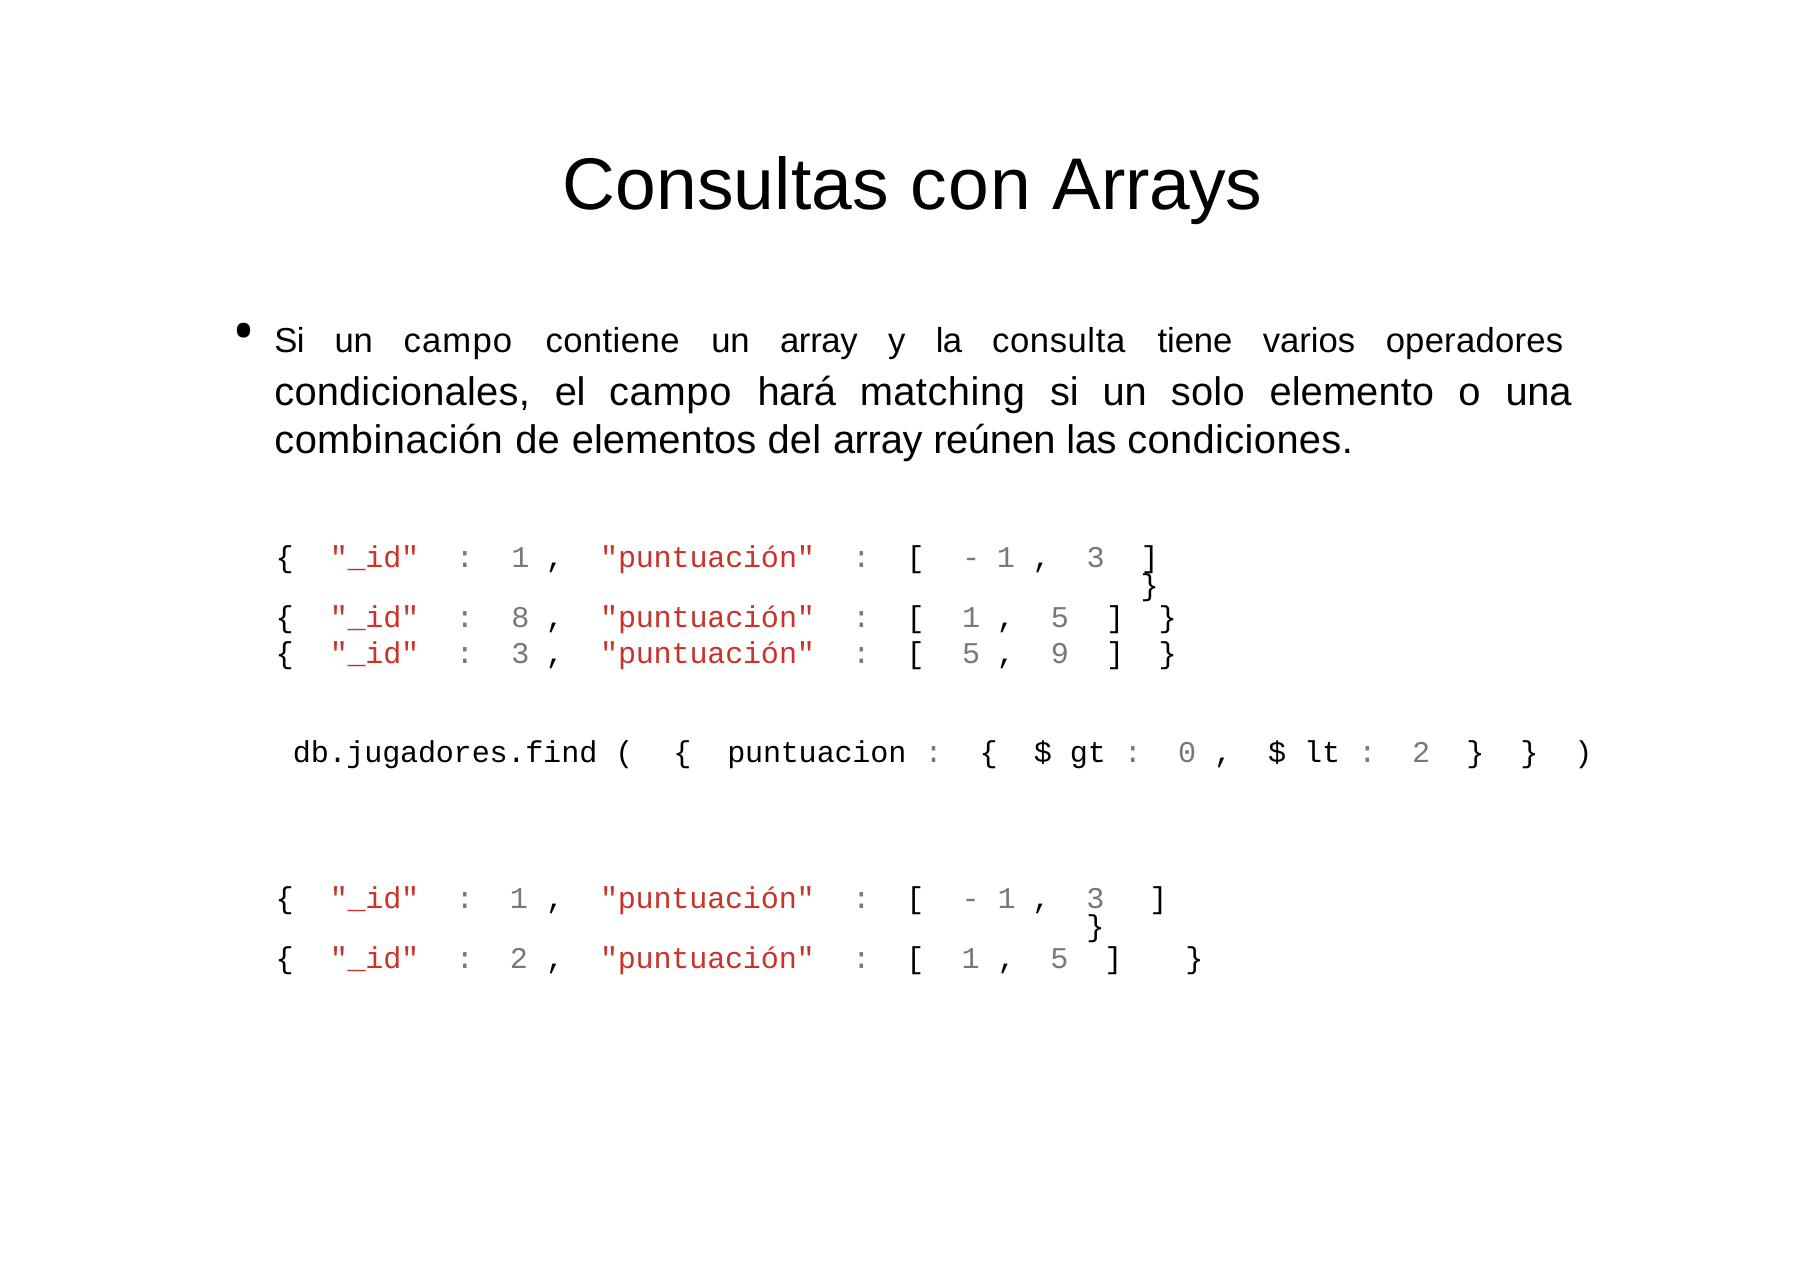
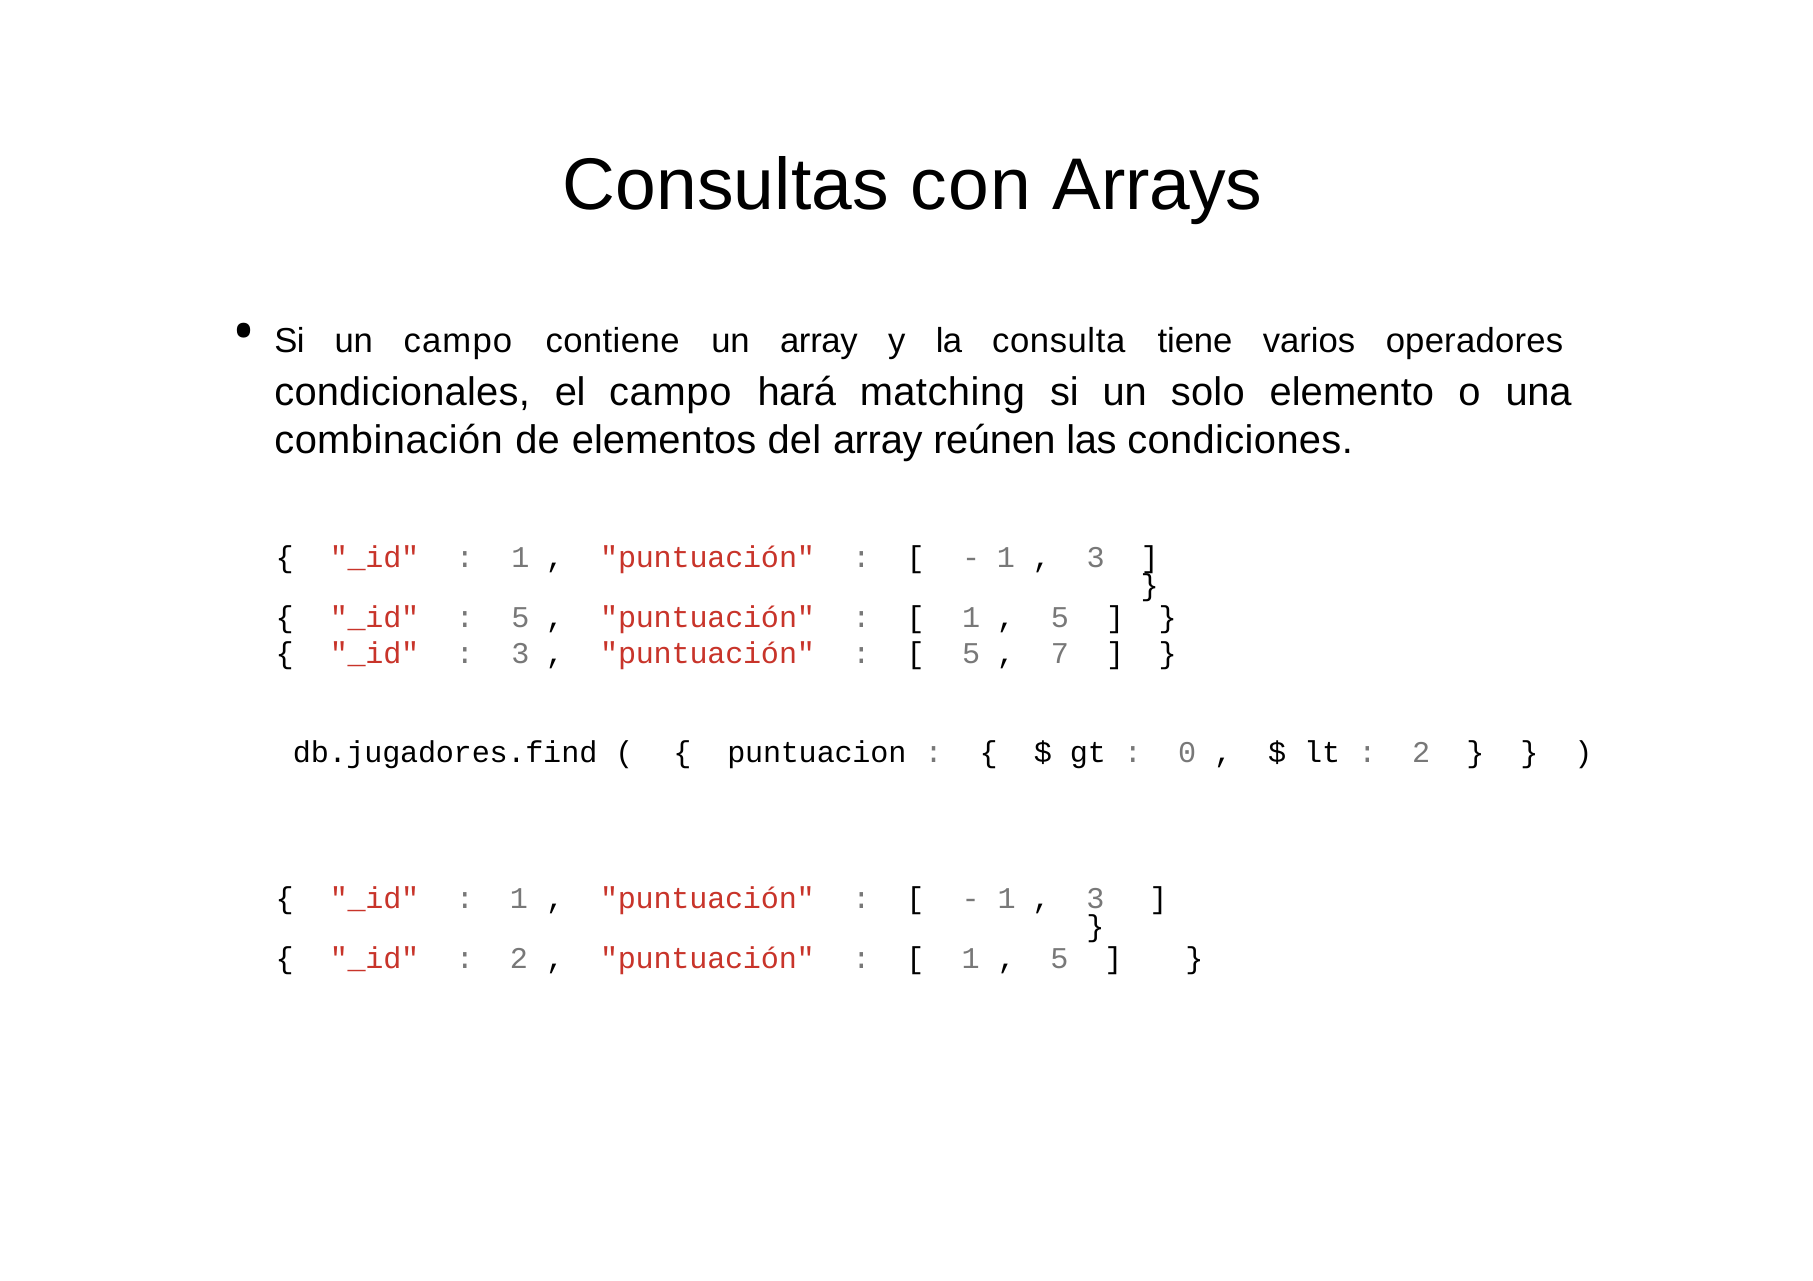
8 at (520, 618): 8 -> 5
9: 9 -> 7
